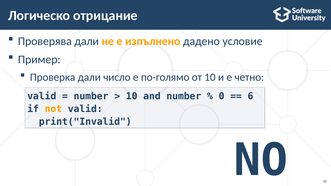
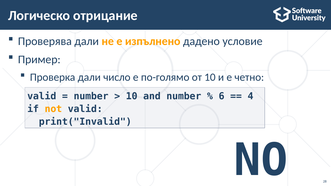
0: 0 -> 6
6: 6 -> 4
